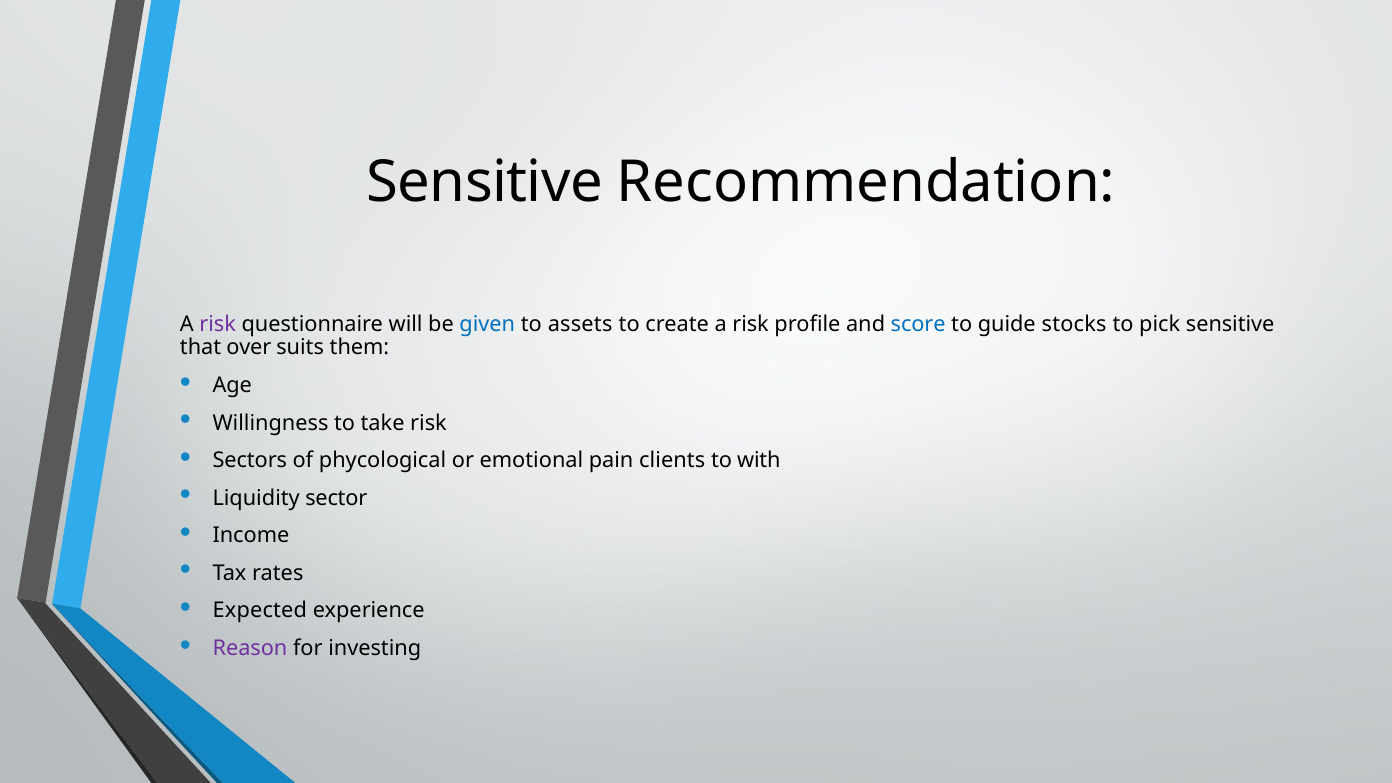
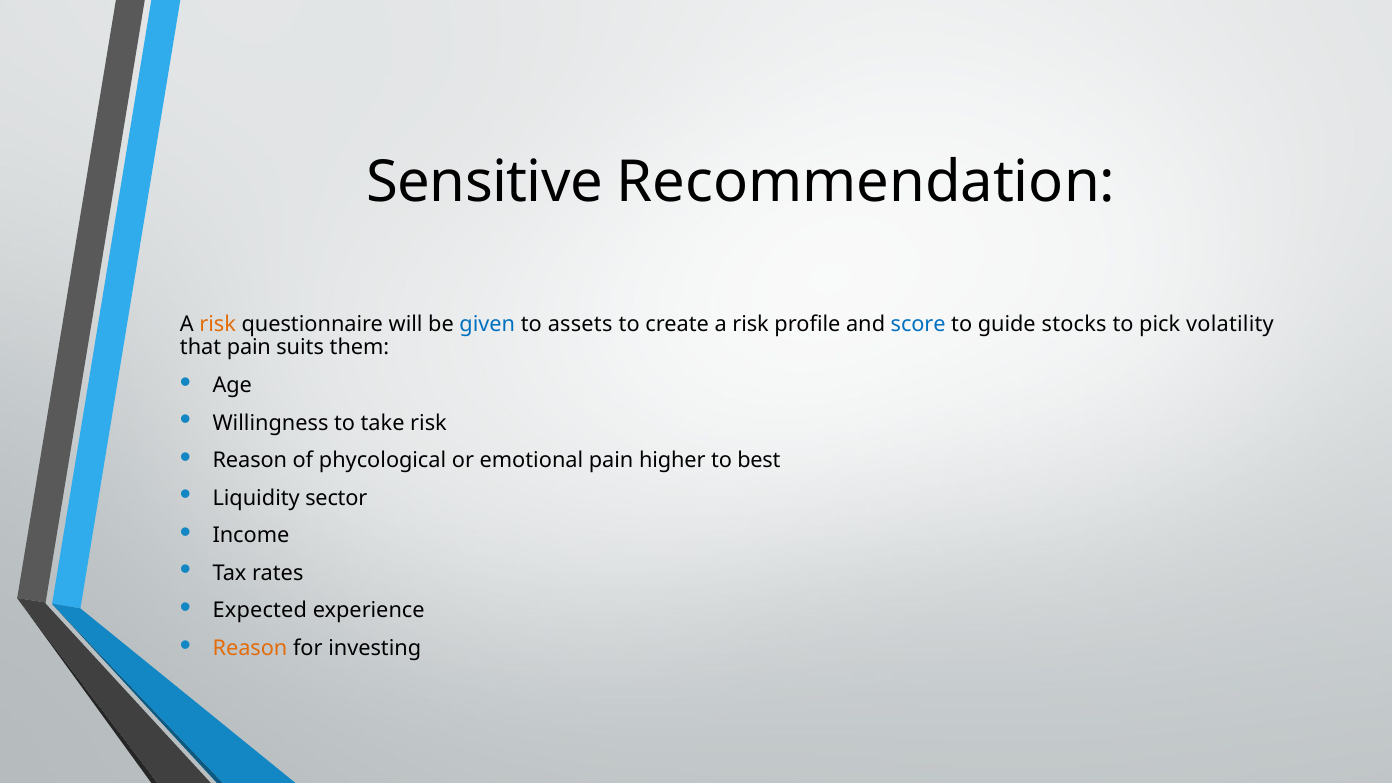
risk at (218, 324) colour: purple -> orange
pick sensitive: sensitive -> volatility
that over: over -> pain
Sectors at (250, 460): Sectors -> Reason
clients: clients -> higher
with: with -> best
Reason at (250, 648) colour: purple -> orange
